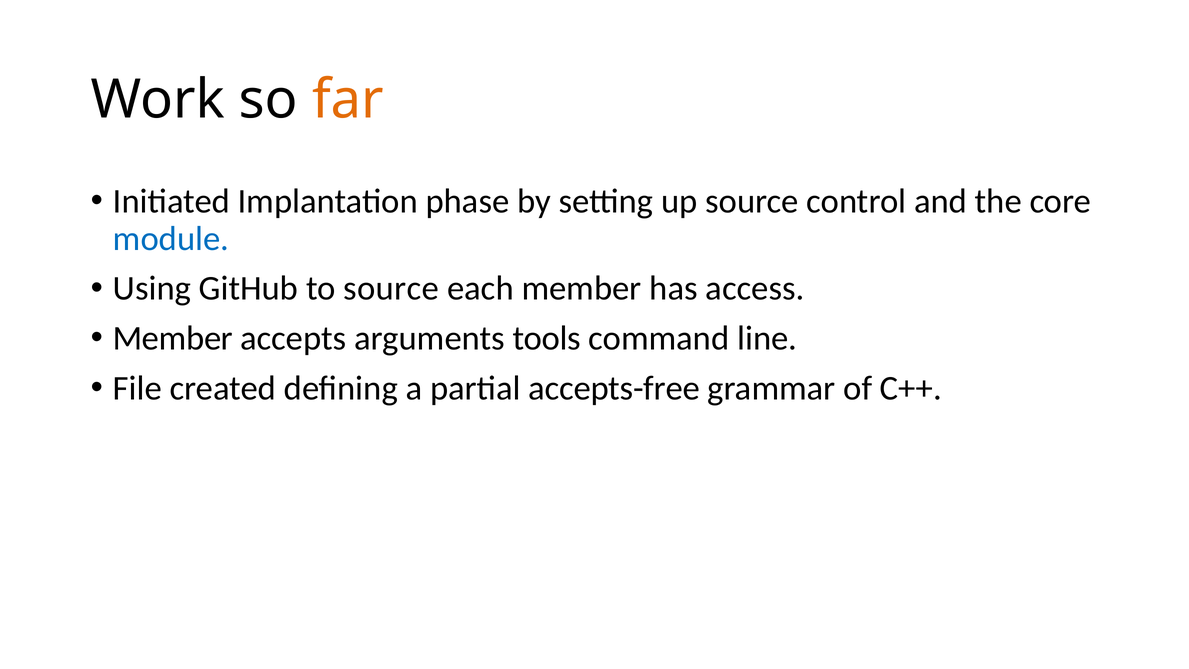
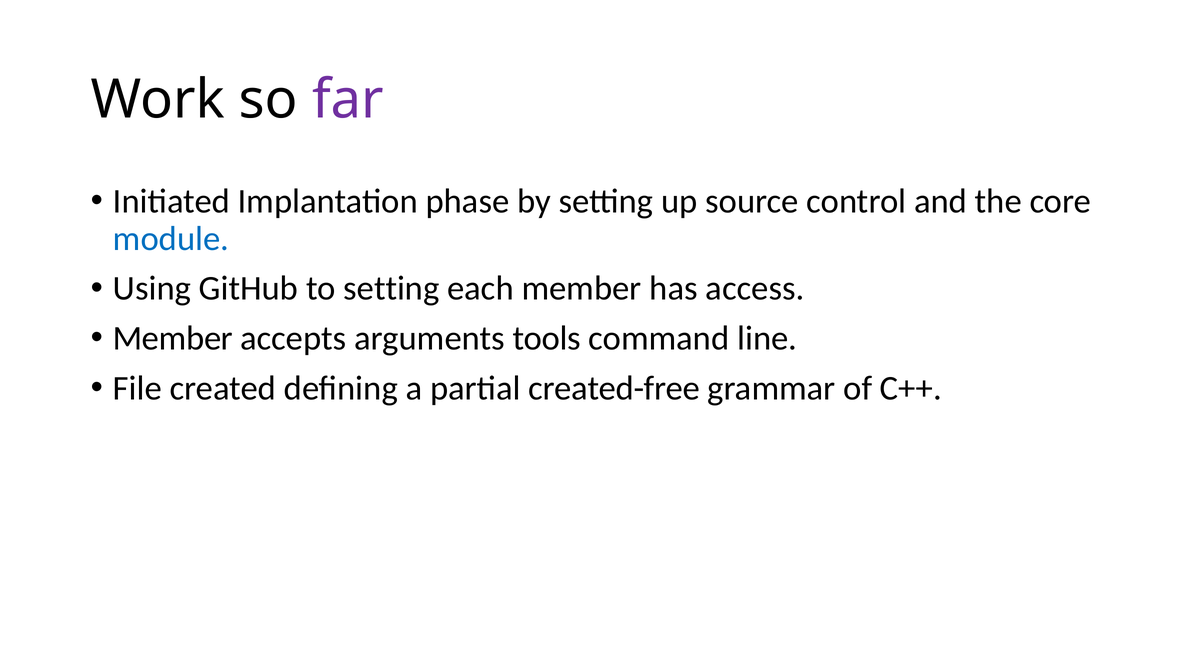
far colour: orange -> purple
to source: source -> setting
accepts-free: accepts-free -> created-free
